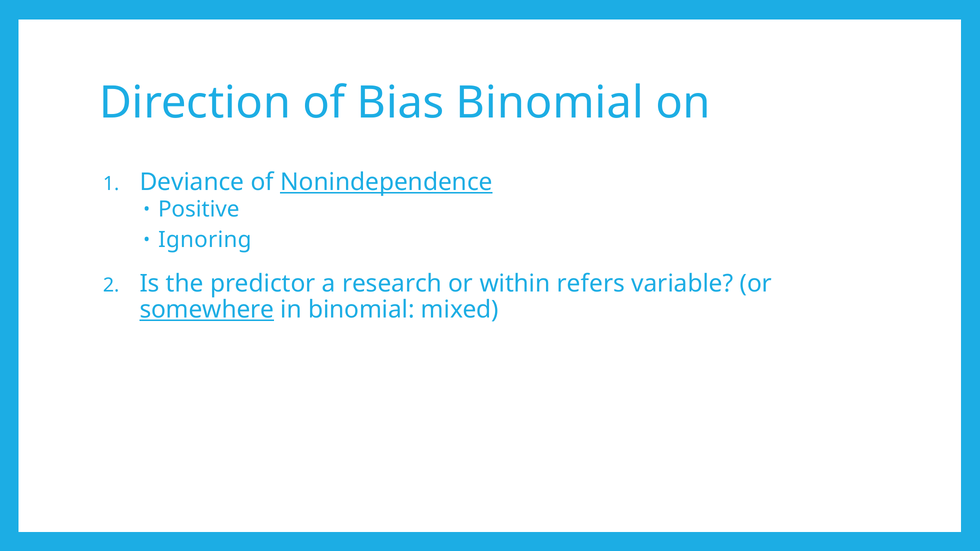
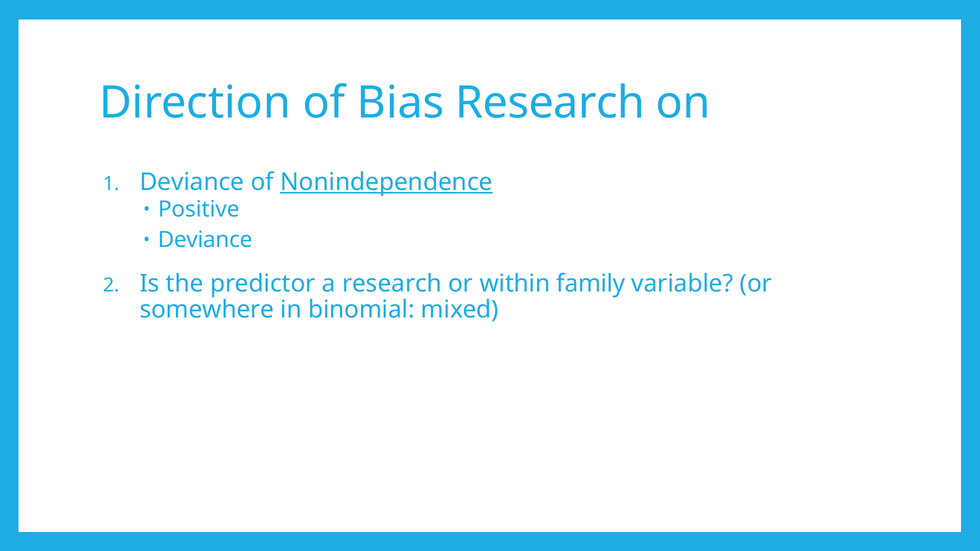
Bias Binomial: Binomial -> Research
Ignoring at (205, 240): Ignoring -> Deviance
refers: refers -> family
somewhere underline: present -> none
